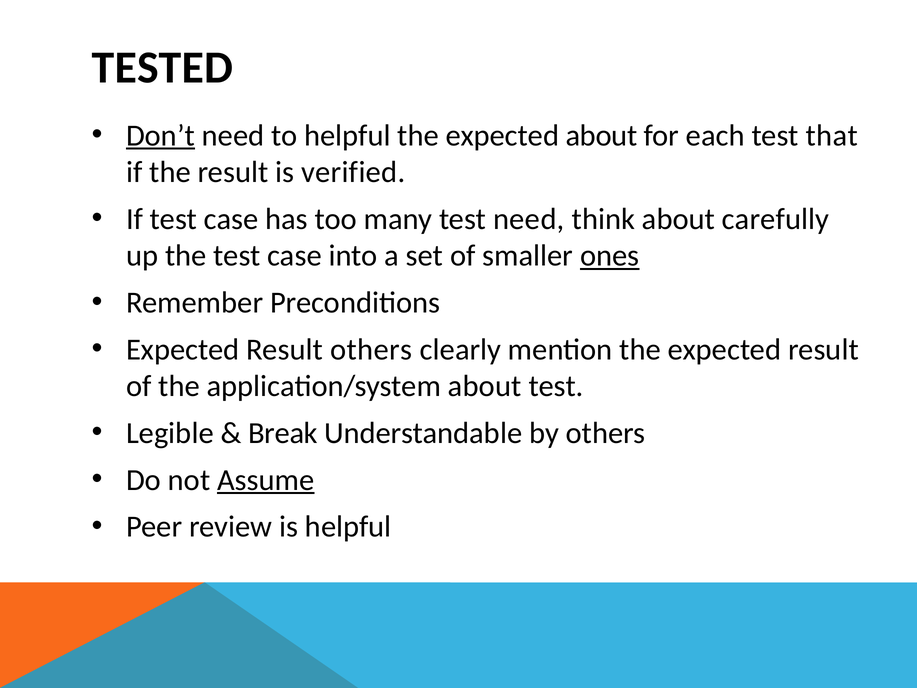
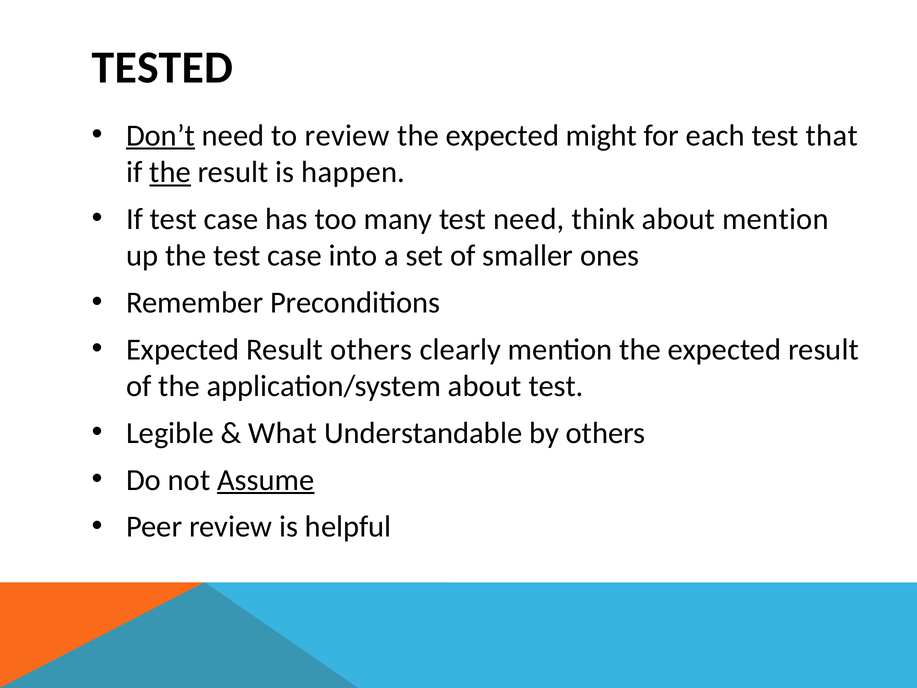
to helpful: helpful -> review
expected about: about -> might
the at (170, 172) underline: none -> present
verified: verified -> happen
about carefully: carefully -> mention
ones underline: present -> none
Break: Break -> What
